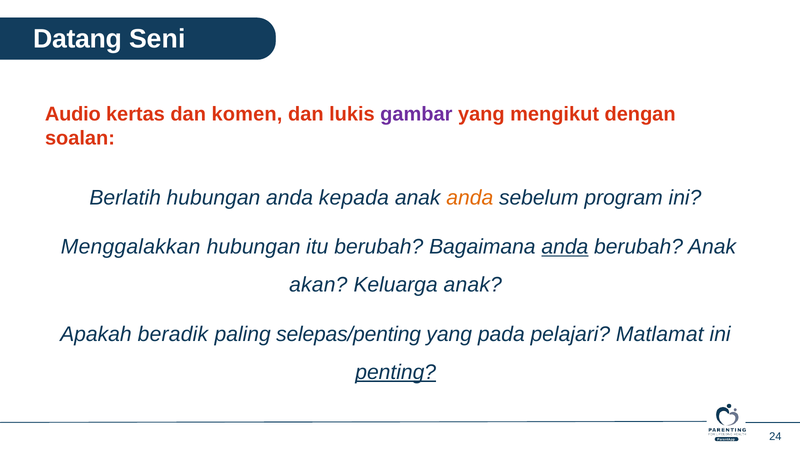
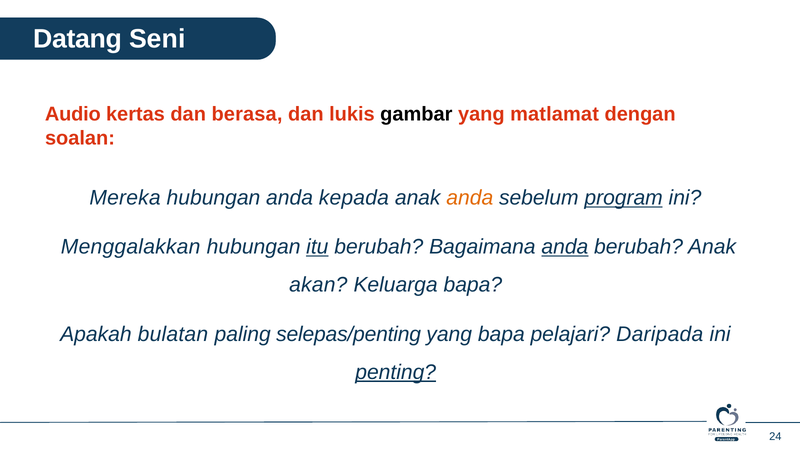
komen: komen -> berasa
gambar colour: purple -> black
mengikut: mengikut -> matlamat
Berlatih: Berlatih -> Mereka
program underline: none -> present
itu underline: none -> present
Keluarga anak: anak -> bapa
beradik: beradik -> bulatan
yang pada: pada -> bapa
Matlamat: Matlamat -> Daripada
